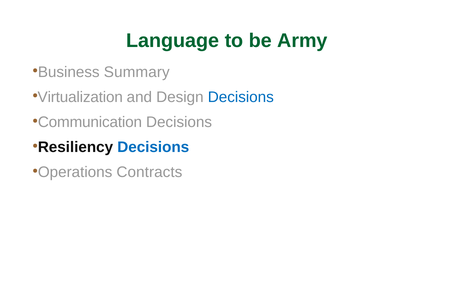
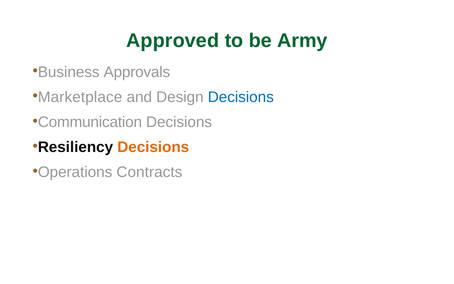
Language: Language -> Approved
Summary: Summary -> Approvals
Virtualization: Virtualization -> Marketplace
Decisions at (153, 147) colour: blue -> orange
